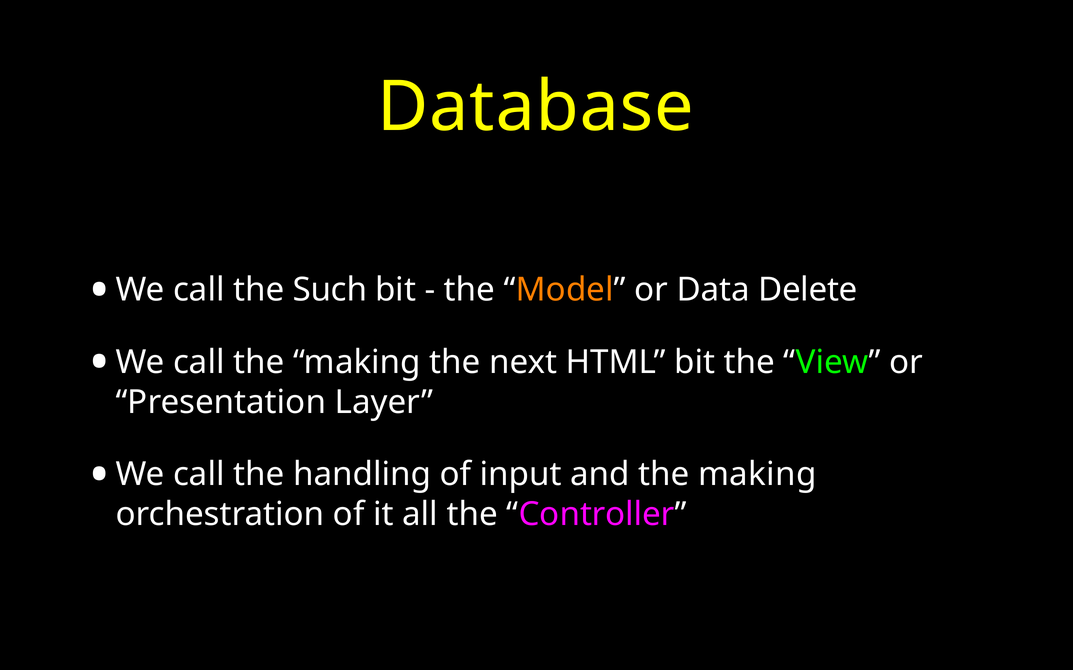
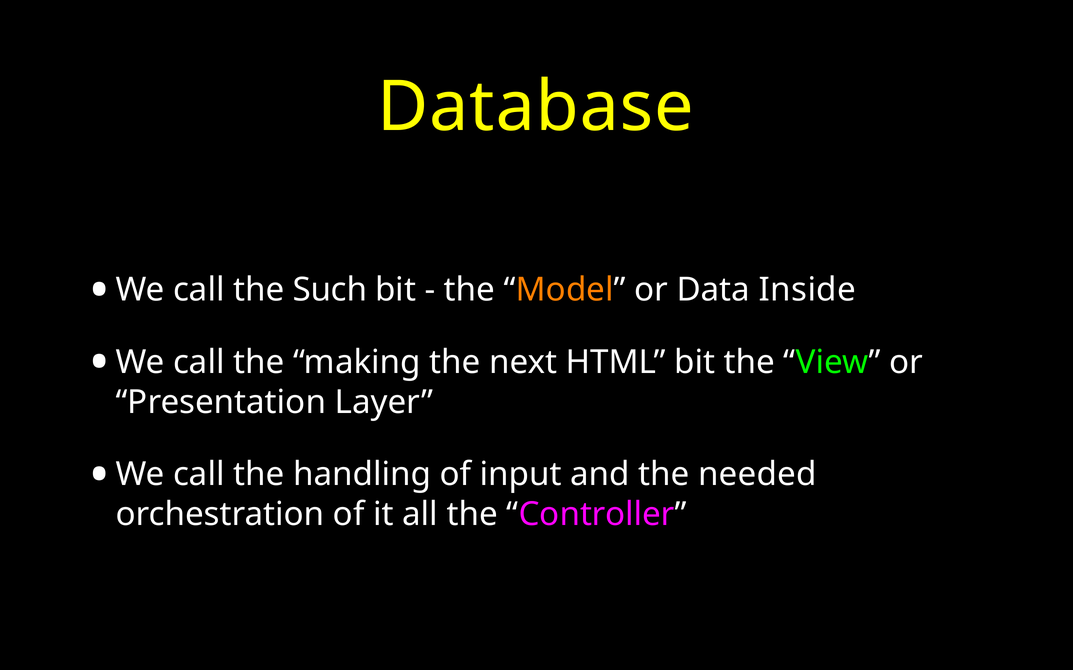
Delete: Delete -> Inside
and the making: making -> needed
